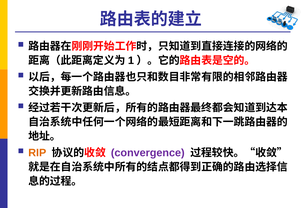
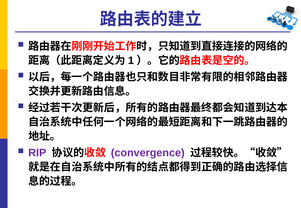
RIP colour: orange -> purple
